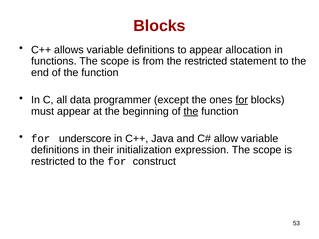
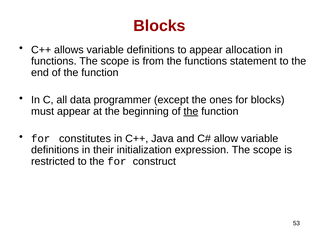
the restricted: restricted -> functions
for at (242, 100) underline: present -> none
underscore: underscore -> constitutes
